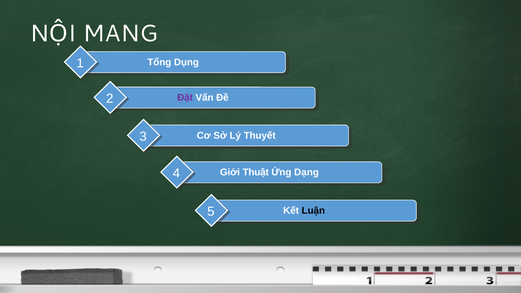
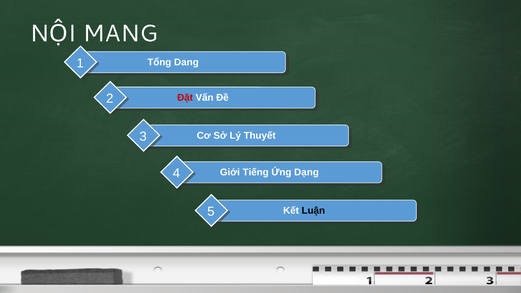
Dụng: Dụng -> Dang
Đặt colour: purple -> red
Thuật: Thuật -> Tiếng
